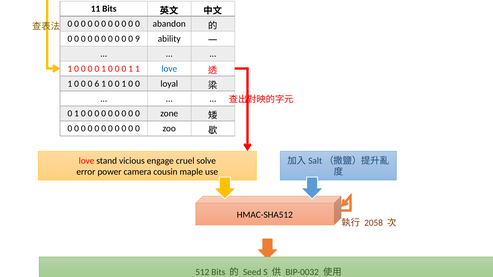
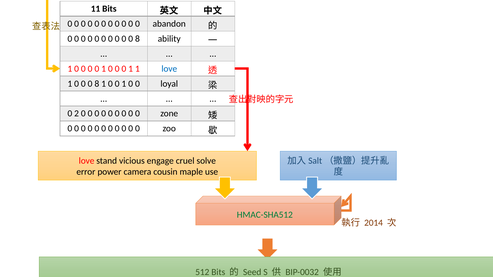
9 at (137, 39): 9 -> 8
6 at (97, 84): 6 -> 8
1 at (77, 114): 1 -> 2
HMAC-SHA512 colour: black -> green
2058: 2058 -> 2014
